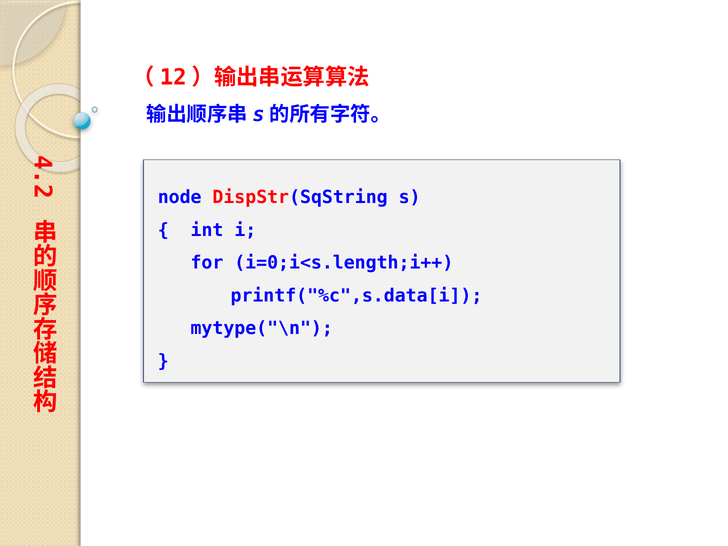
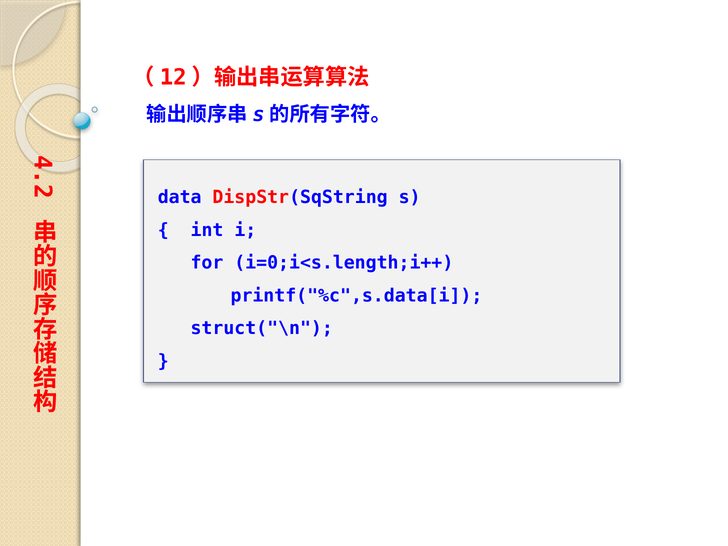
node: node -> data
mytype("\n: mytype("\n -> struct("\n
